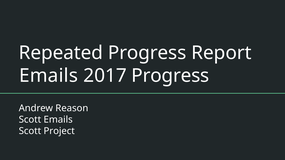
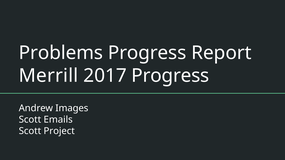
Repeated: Repeated -> Problems
Emails at (48, 76): Emails -> Merrill
Reason: Reason -> Images
